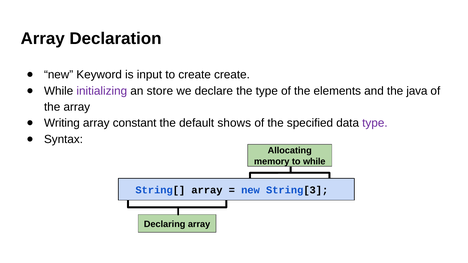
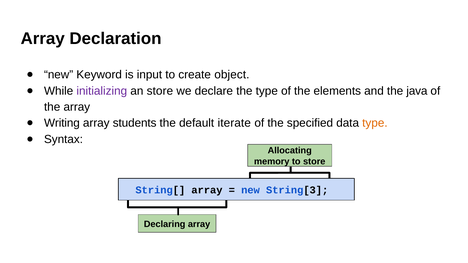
create create: create -> object
constant: constant -> students
shows: shows -> iterate
type at (375, 123) colour: purple -> orange
to while: while -> store
